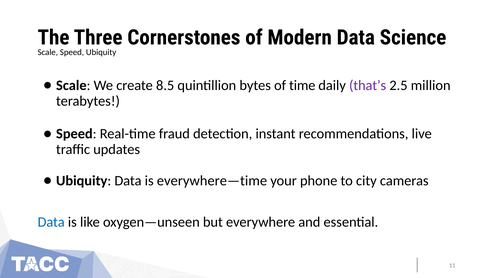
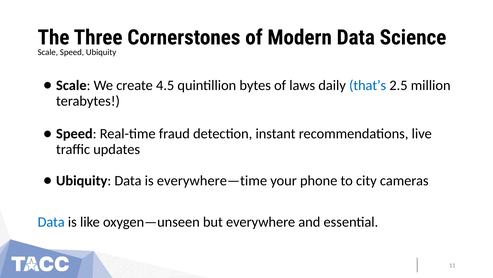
8.5: 8.5 -> 4.5
time: time -> laws
that’s colour: purple -> blue
